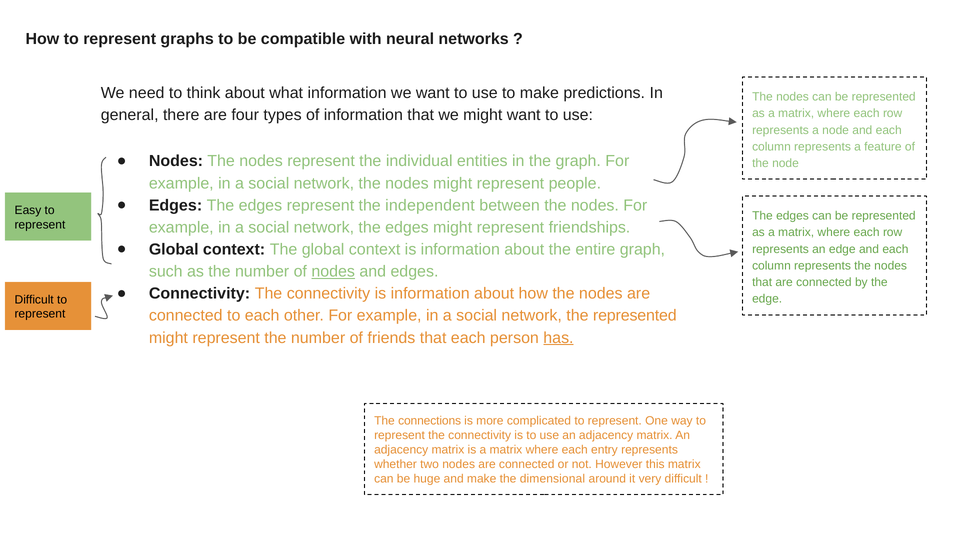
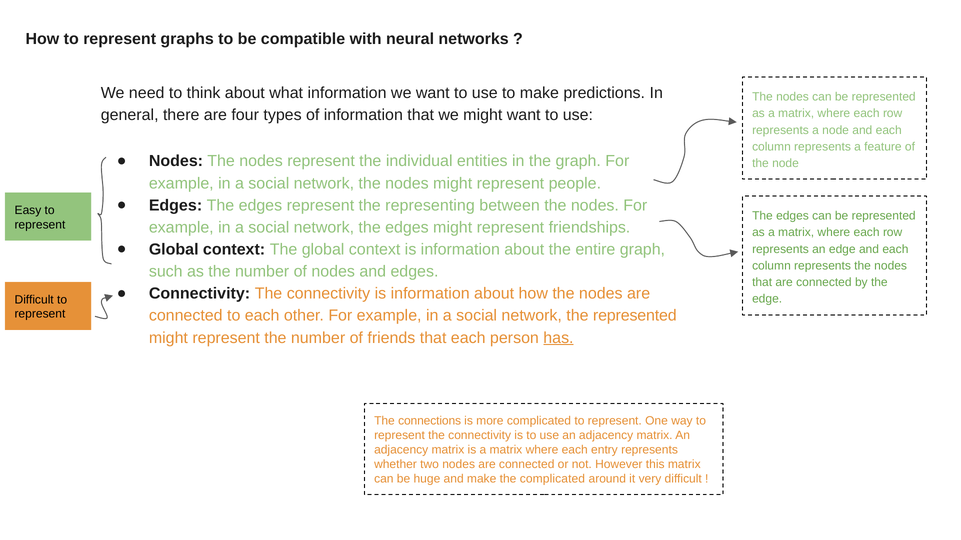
independent: independent -> representing
nodes at (333, 272) underline: present -> none
the dimensional: dimensional -> complicated
